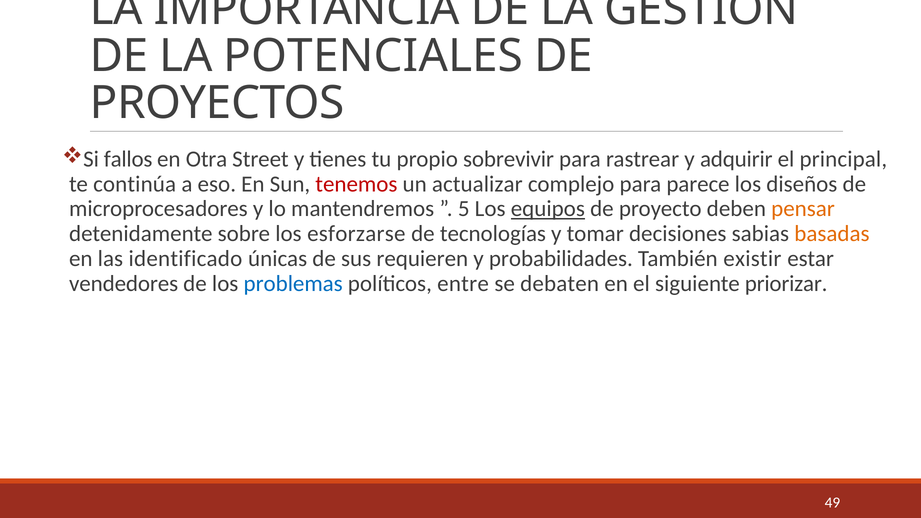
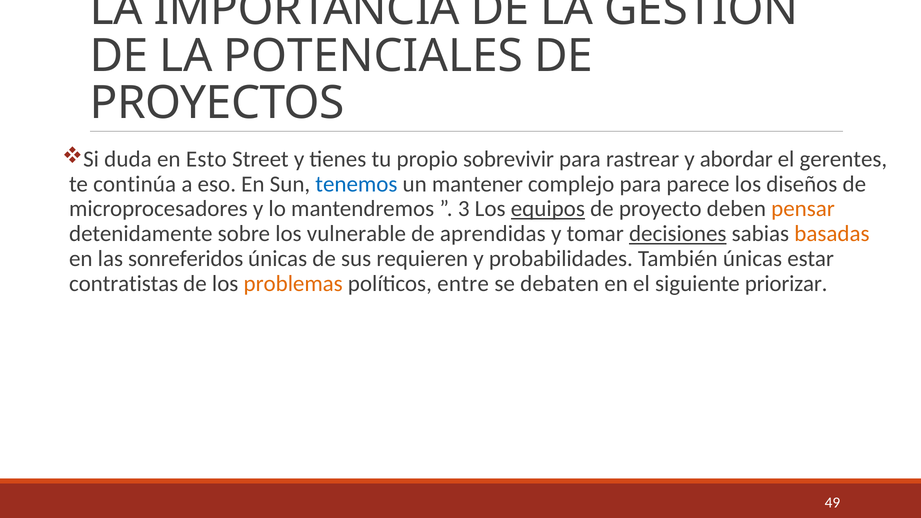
fallos: fallos -> duda
Otra: Otra -> Esto
adquirir: adquirir -> abordar
principal: principal -> gerentes
tenemos colour: red -> blue
actualizar: actualizar -> mantener
5: 5 -> 3
esforzarse: esforzarse -> vulnerable
tecnologías: tecnologías -> aprendidas
decisiones underline: none -> present
identificado: identificado -> sonreferidos
También existir: existir -> únicas
vendedores: vendedores -> contratistas
problemas colour: blue -> orange
